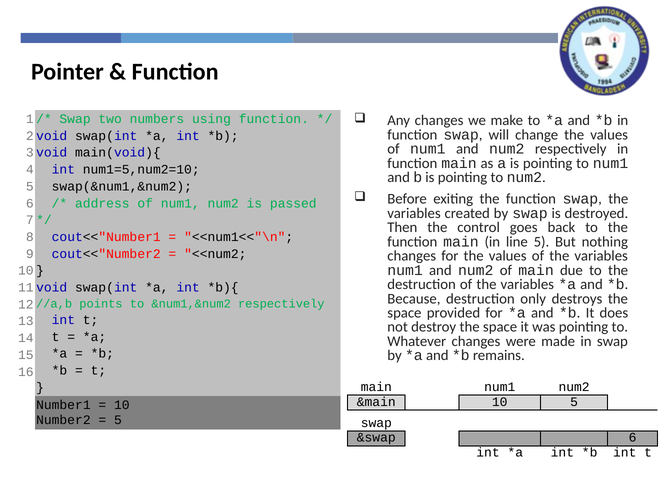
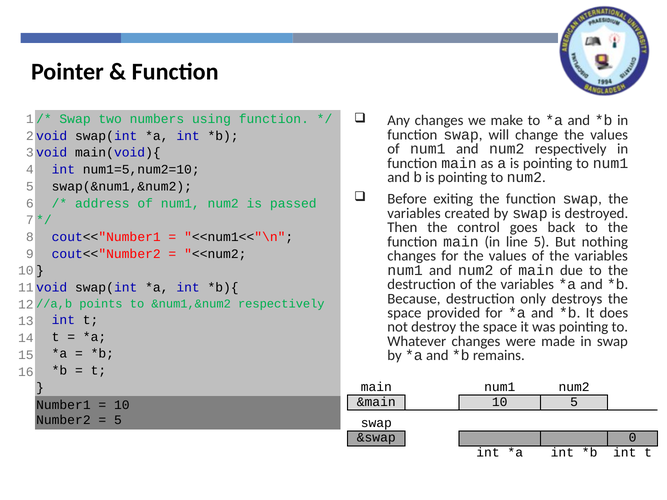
&swap 6: 6 -> 0
